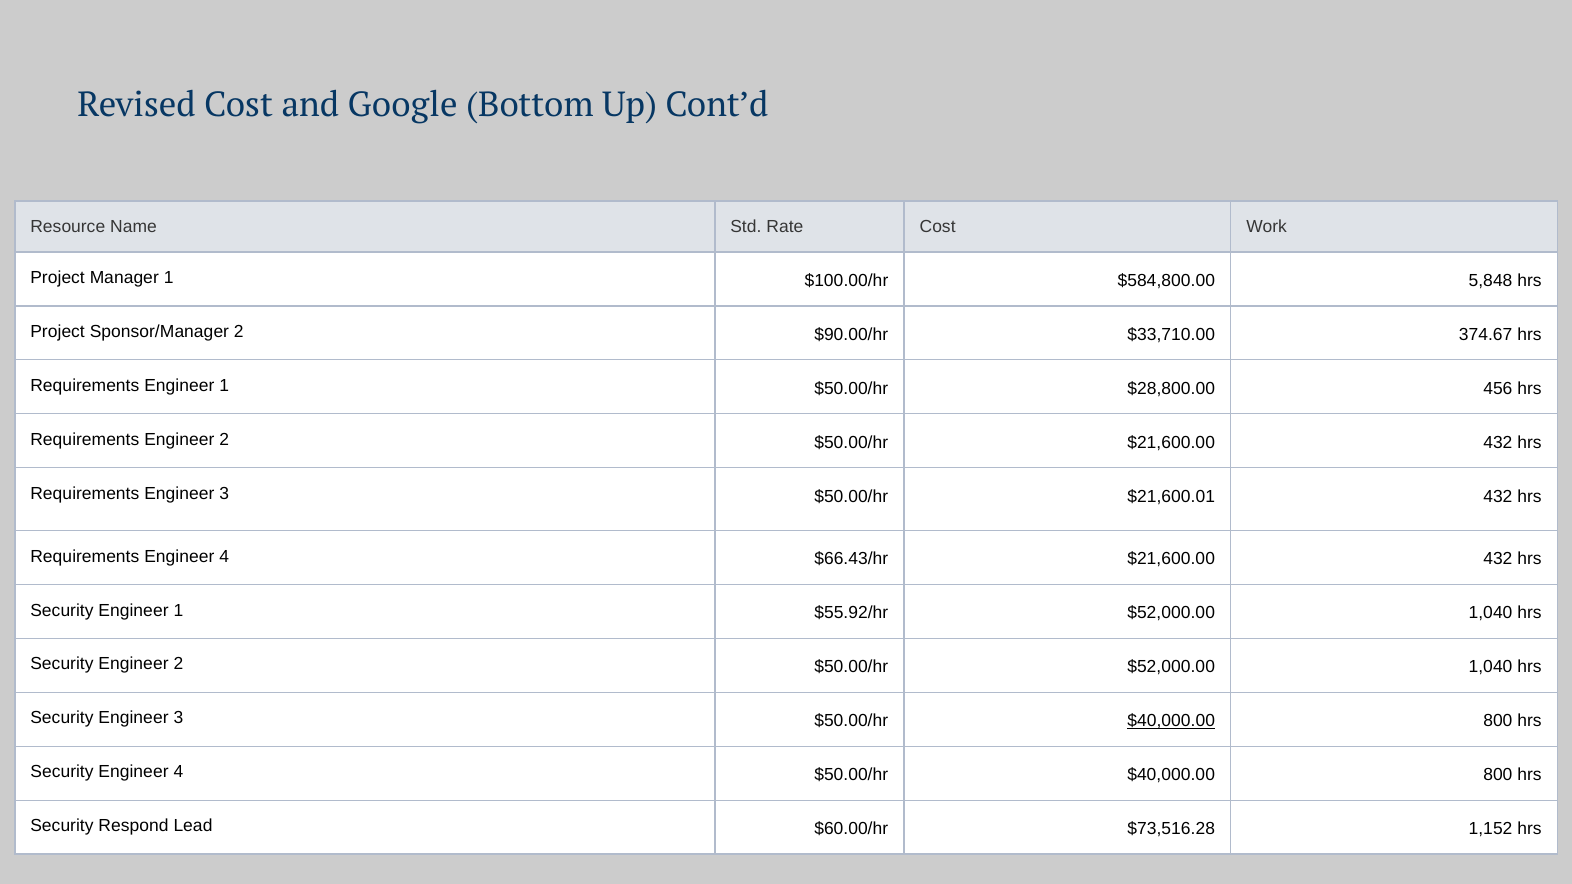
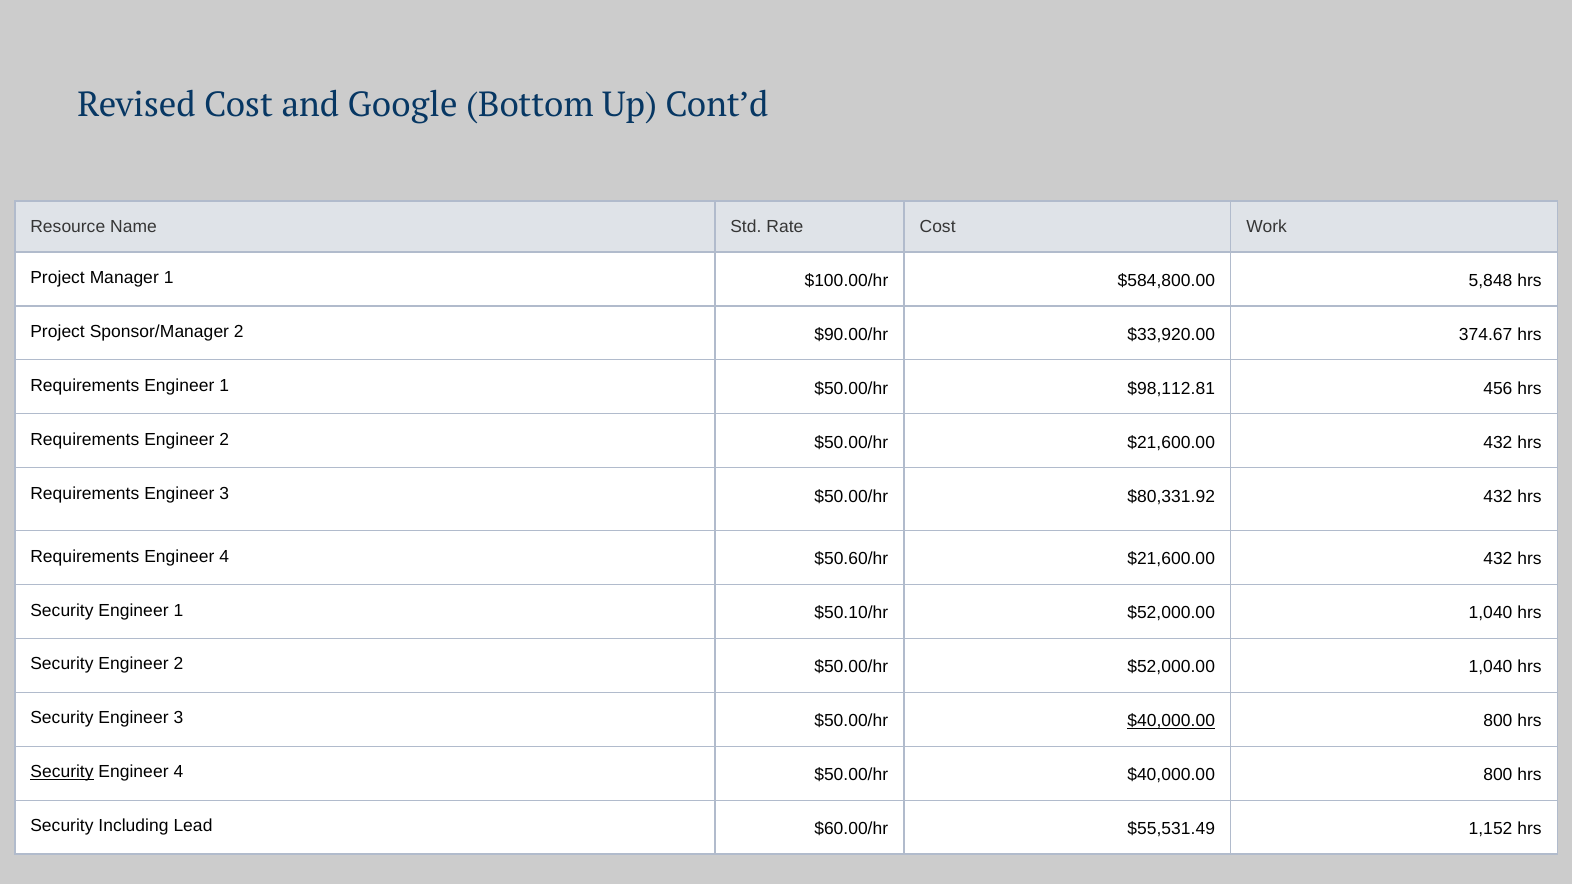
$33,710.00: $33,710.00 -> $33,920.00
$28,800.00: $28,800.00 -> $98,112.81
$21,600.01: $21,600.01 -> $80,331.92
$66.43/hr: $66.43/hr -> $50.60/hr
$55.92/hr: $55.92/hr -> $50.10/hr
Security at (62, 772) underline: none -> present
Respond: Respond -> Including
$73,516.28: $73,516.28 -> $55,531.49
